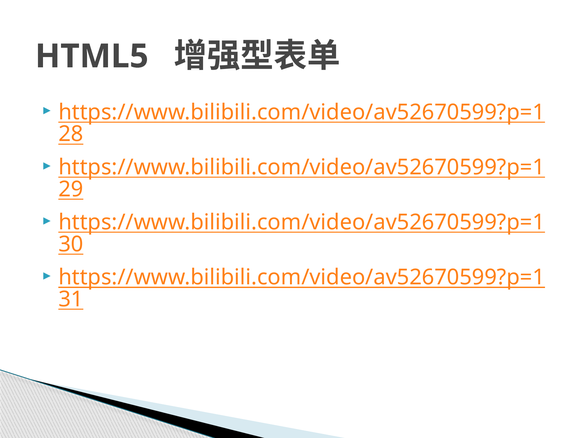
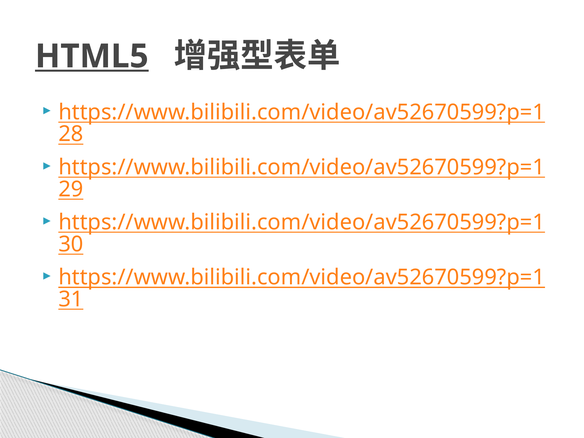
HTML5 underline: none -> present
